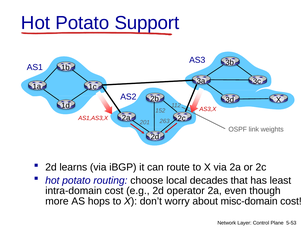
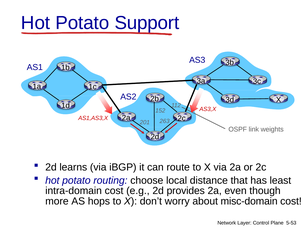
decades: decades -> distance
operator: operator -> provides
